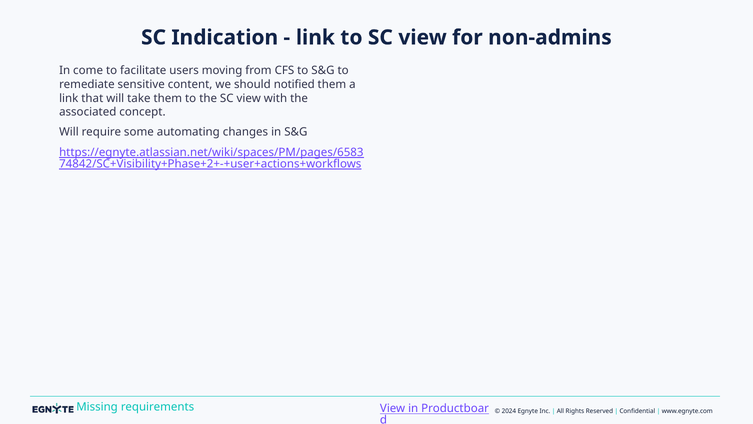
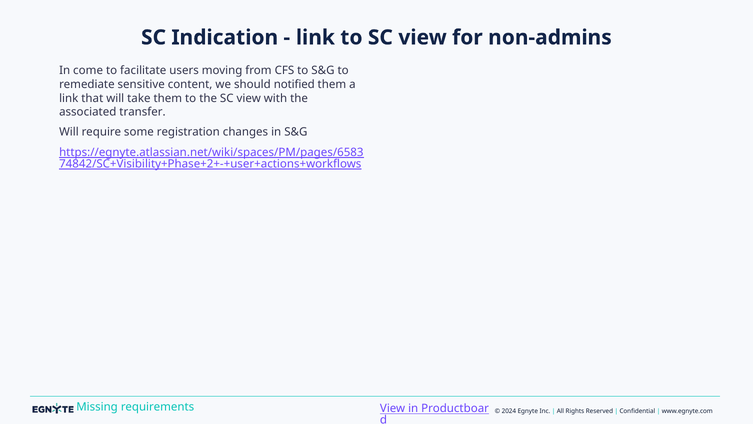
concept: concept -> transfer
automating: automating -> registration
